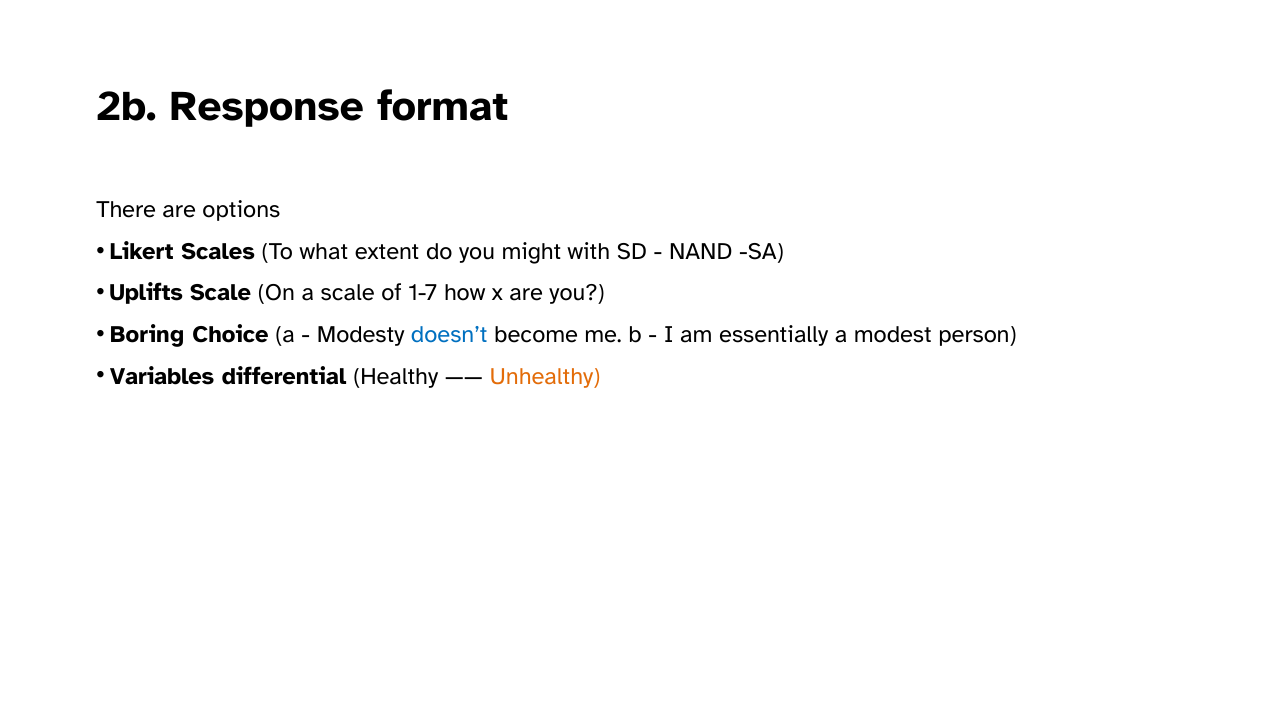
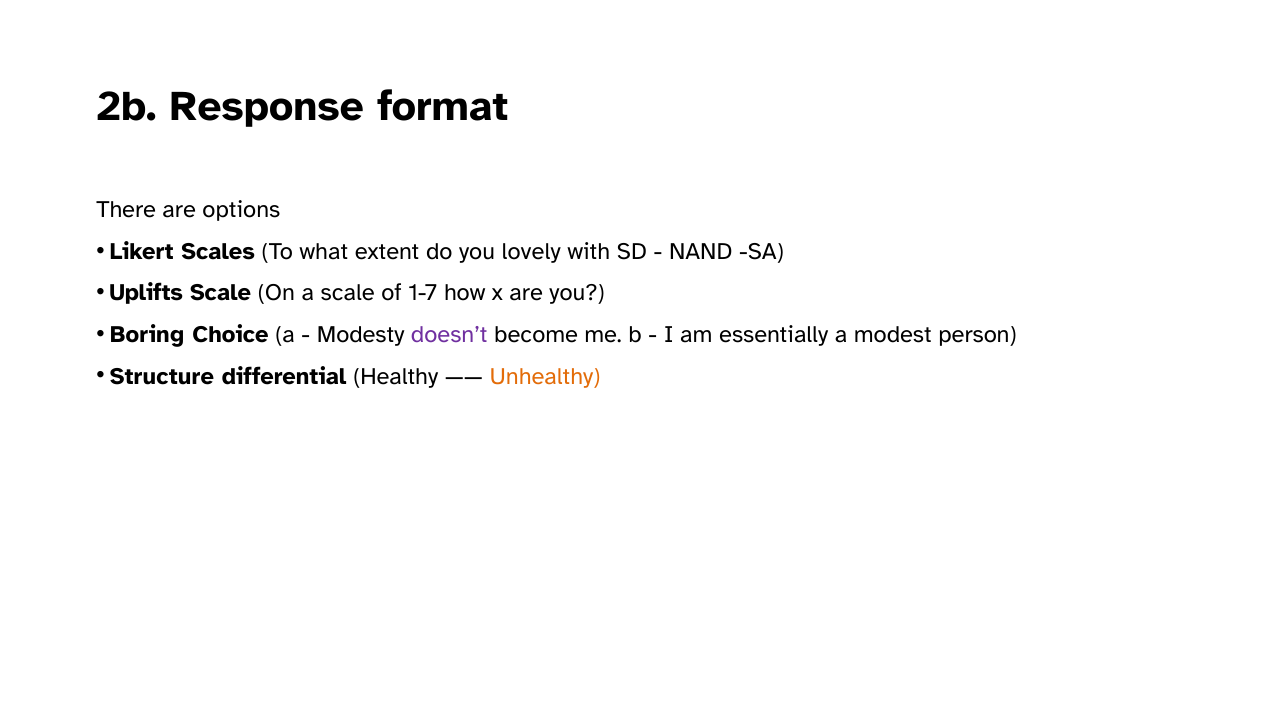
might: might -> lovely
doesn’t colour: blue -> purple
Variables: Variables -> Structure
